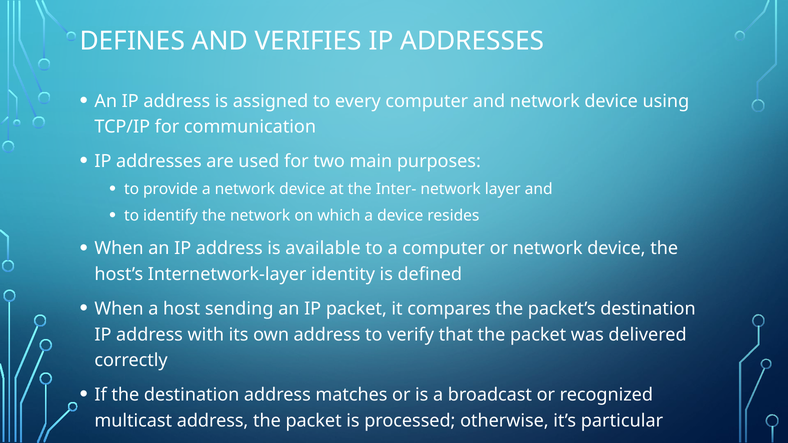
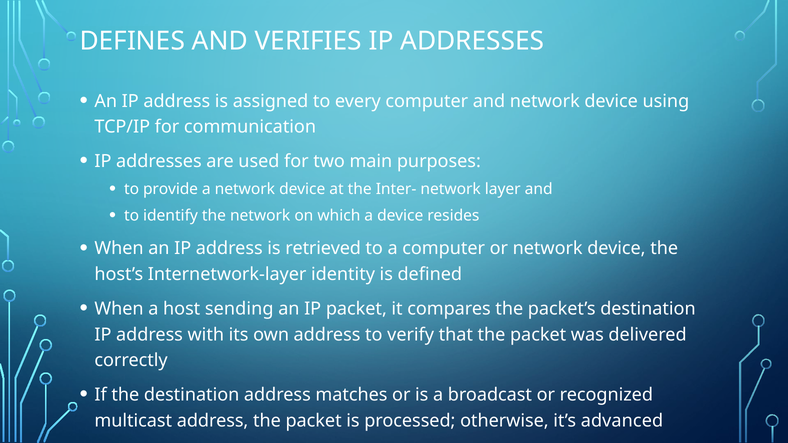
available: available -> retrieved
particular: particular -> advanced
